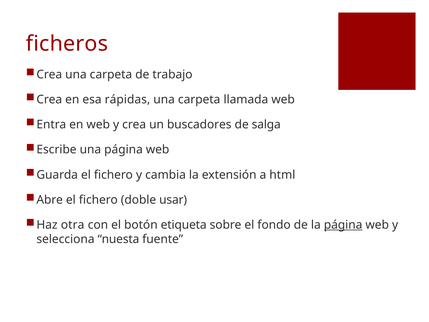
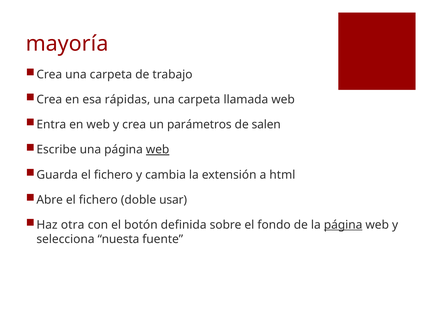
ficheros: ficheros -> mayoría
buscadores: buscadores -> parámetros
salga: salga -> salen
web at (158, 150) underline: none -> present
etiqueta: etiqueta -> definida
